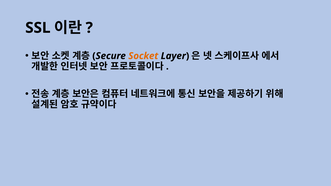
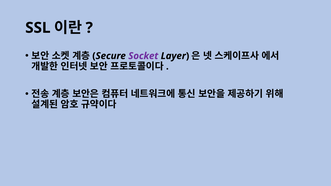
Socket colour: orange -> purple
